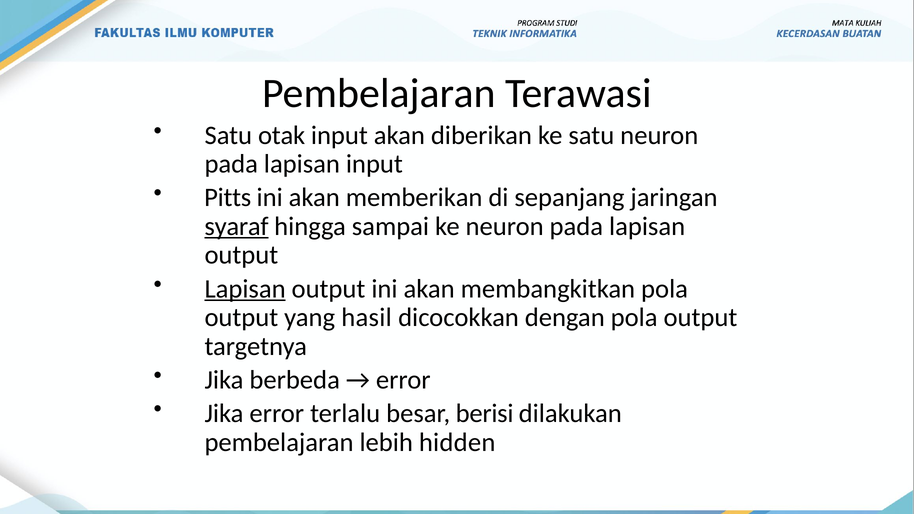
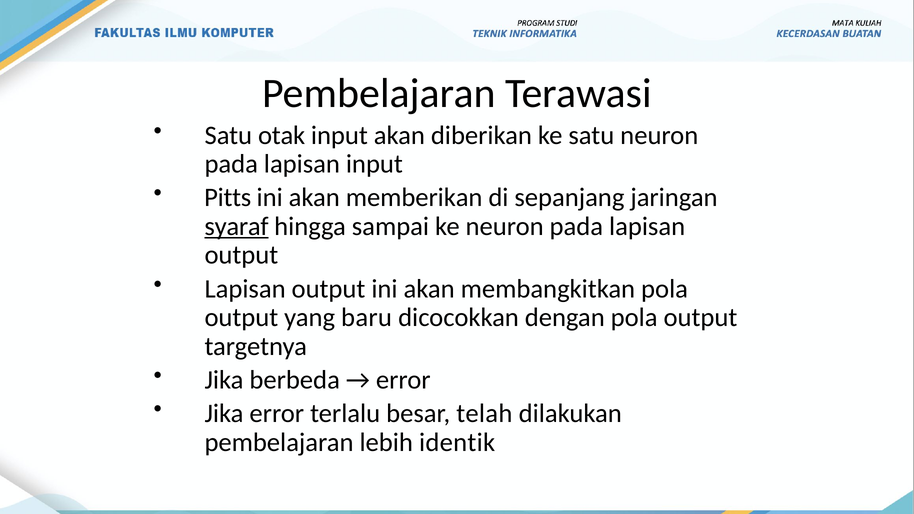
Lapisan at (245, 289) underline: present -> none
hasil: hasil -> baru
berisi: berisi -> telah
hidden: hidden -> identik
